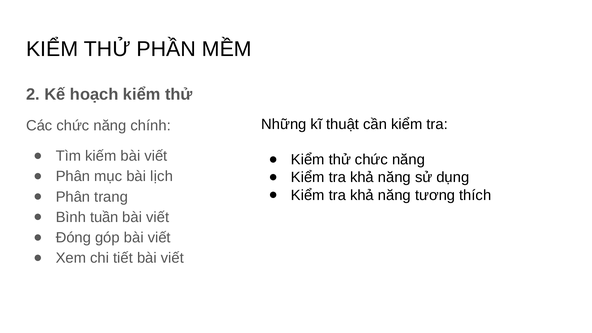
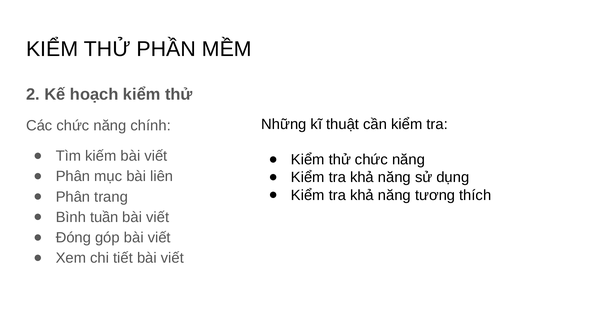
lịch: lịch -> liên
